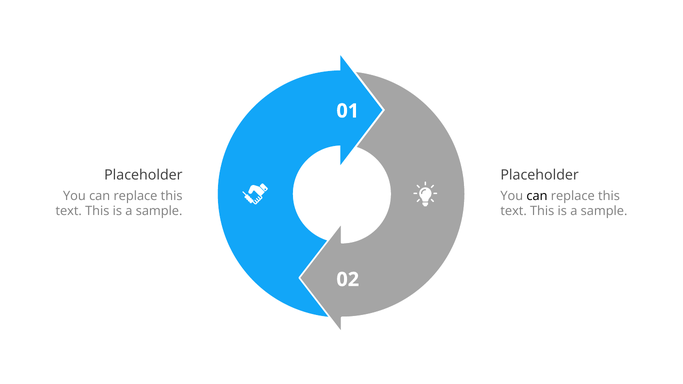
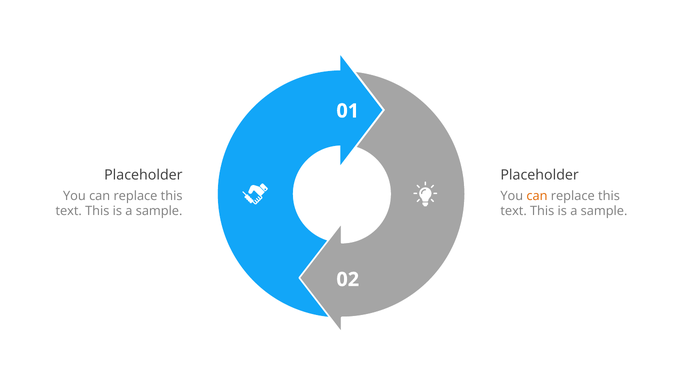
can at (537, 196) colour: black -> orange
